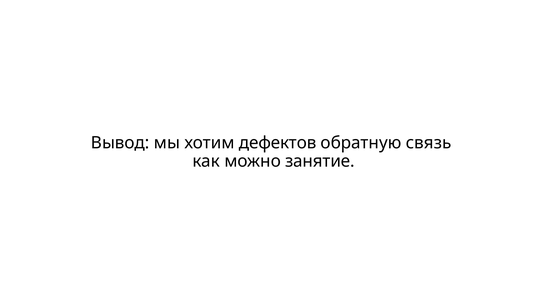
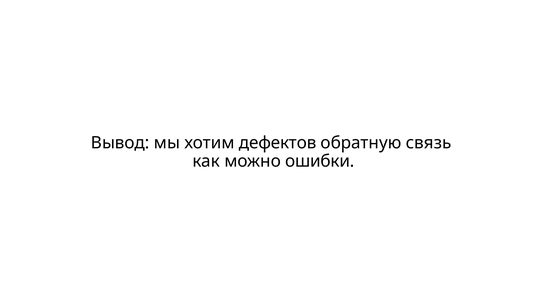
занятие: занятие -> ошибки
